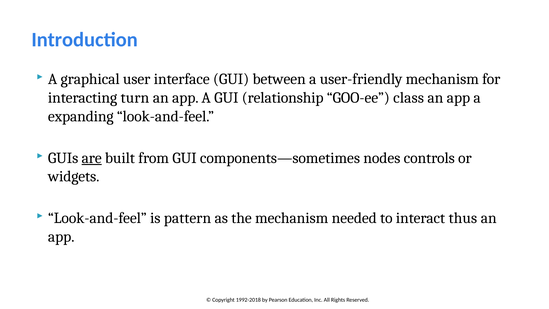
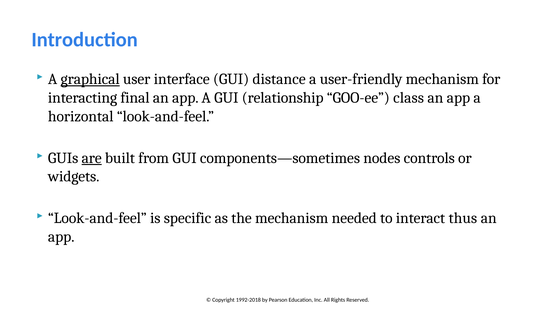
graphical underline: none -> present
between: between -> distance
turn: turn -> final
expanding: expanding -> horizontal
pattern: pattern -> specific
